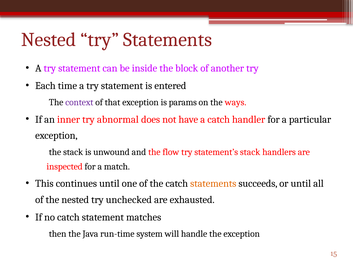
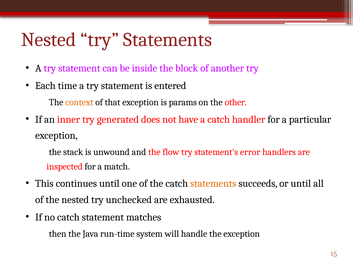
context colour: purple -> orange
ways: ways -> other
abnormal: abnormal -> generated
statement’s stack: stack -> error
